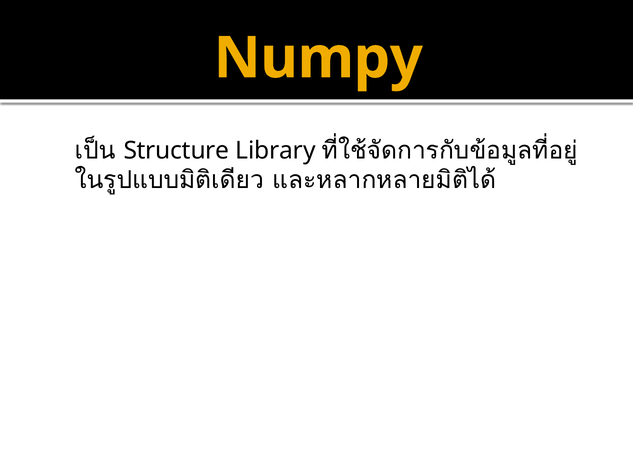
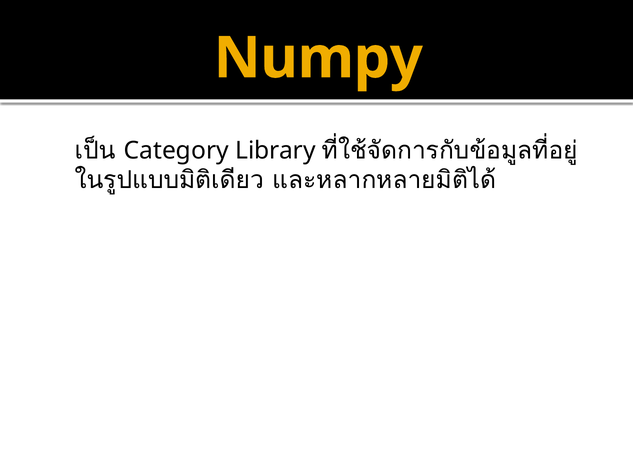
Structure: Structure -> Category
